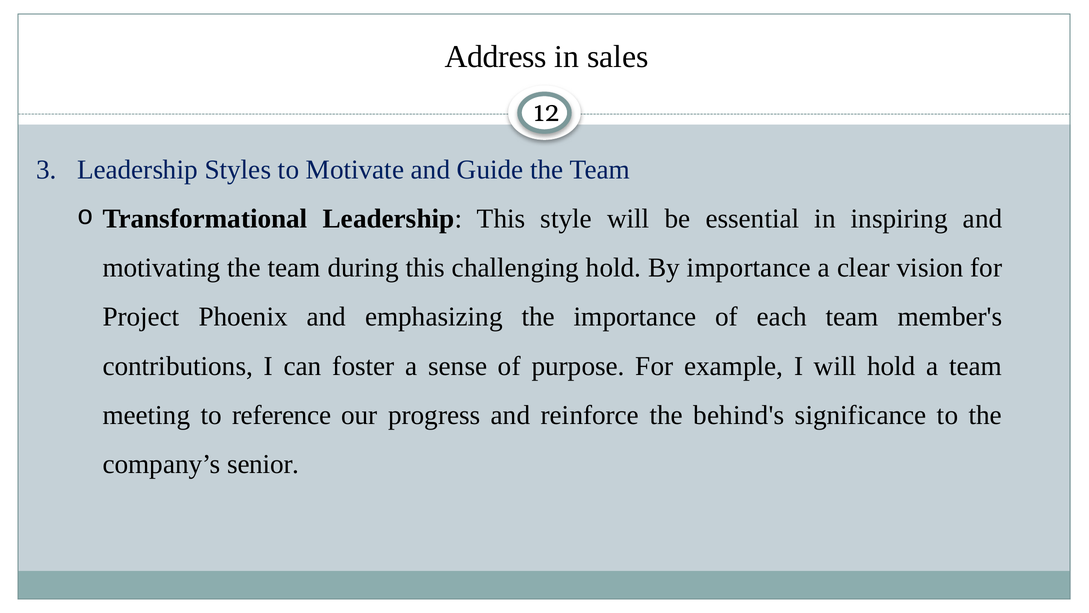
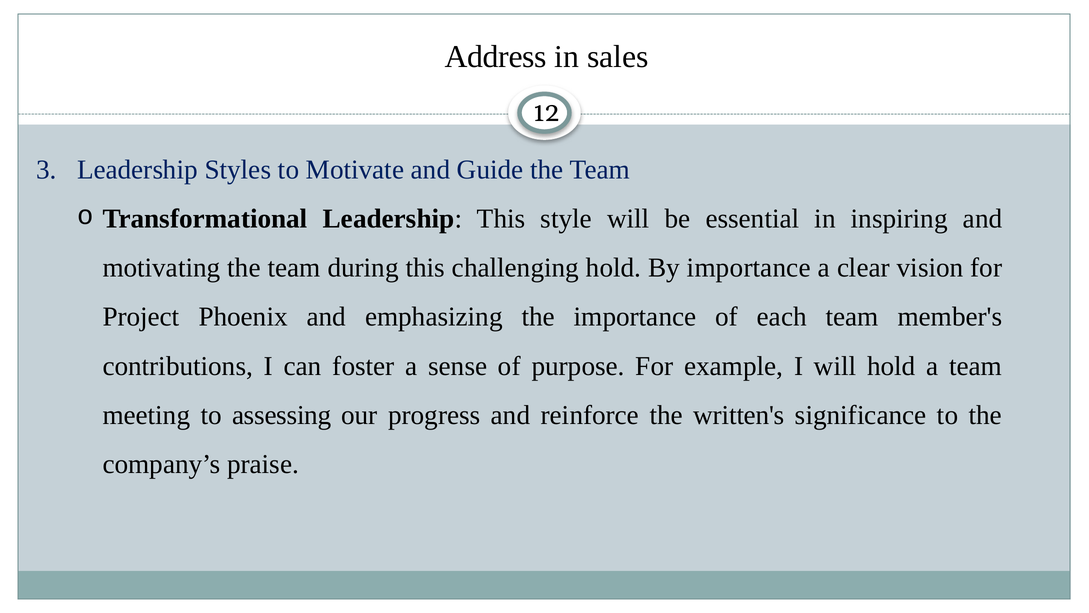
reference: reference -> assessing
behind's: behind's -> written's
senior: senior -> praise
